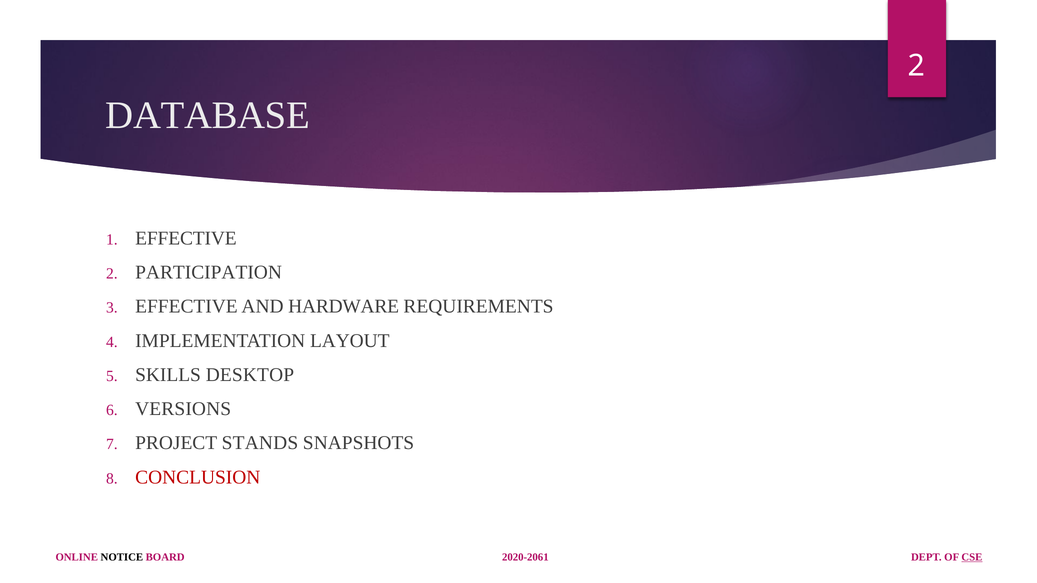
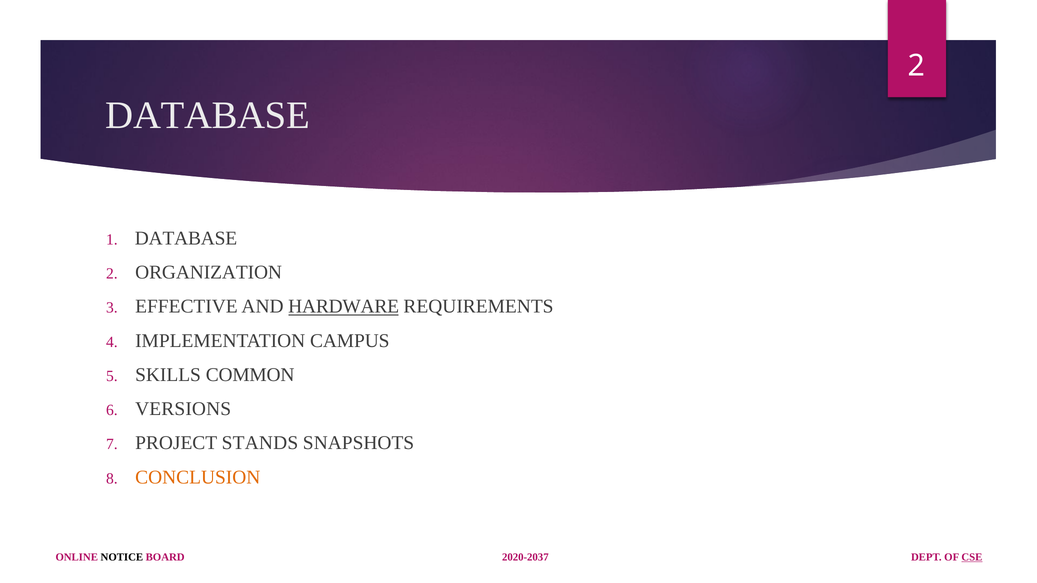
EFFECTIVE at (186, 238): EFFECTIVE -> DATABASE
PARTICIPATION: PARTICIPATION -> ORGANIZATION
HARDWARE underline: none -> present
LAYOUT: LAYOUT -> CAMPUS
DESKTOP: DESKTOP -> COMMON
CONCLUSION colour: red -> orange
2020-2061: 2020-2061 -> 2020-2037
